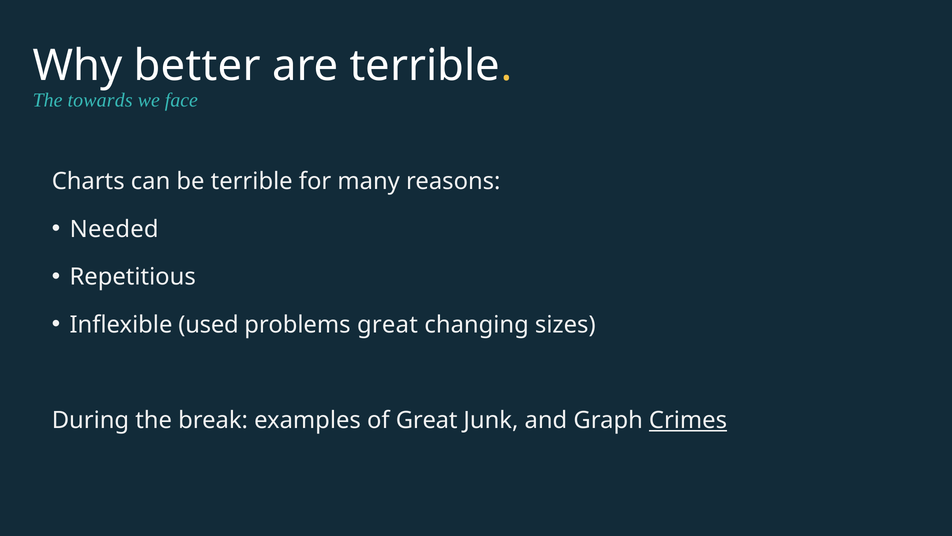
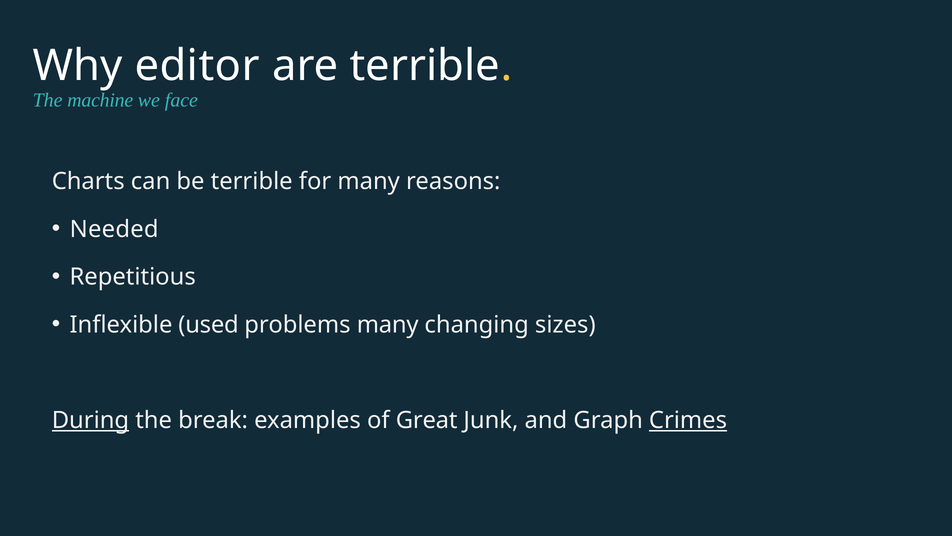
better: better -> editor
towards: towards -> machine
problems great: great -> many
During underline: none -> present
